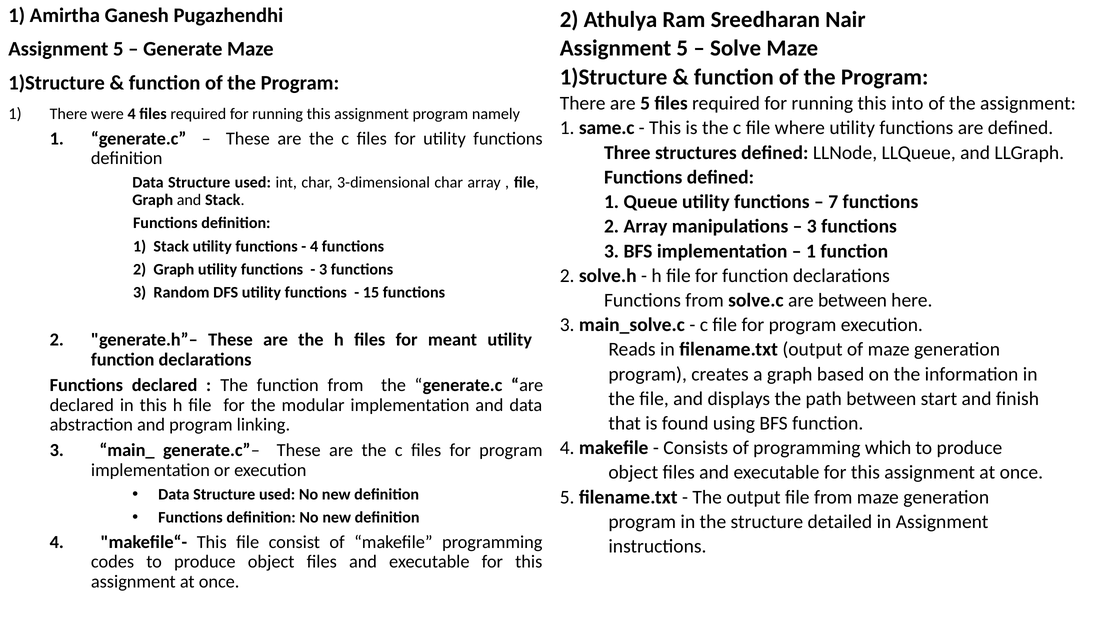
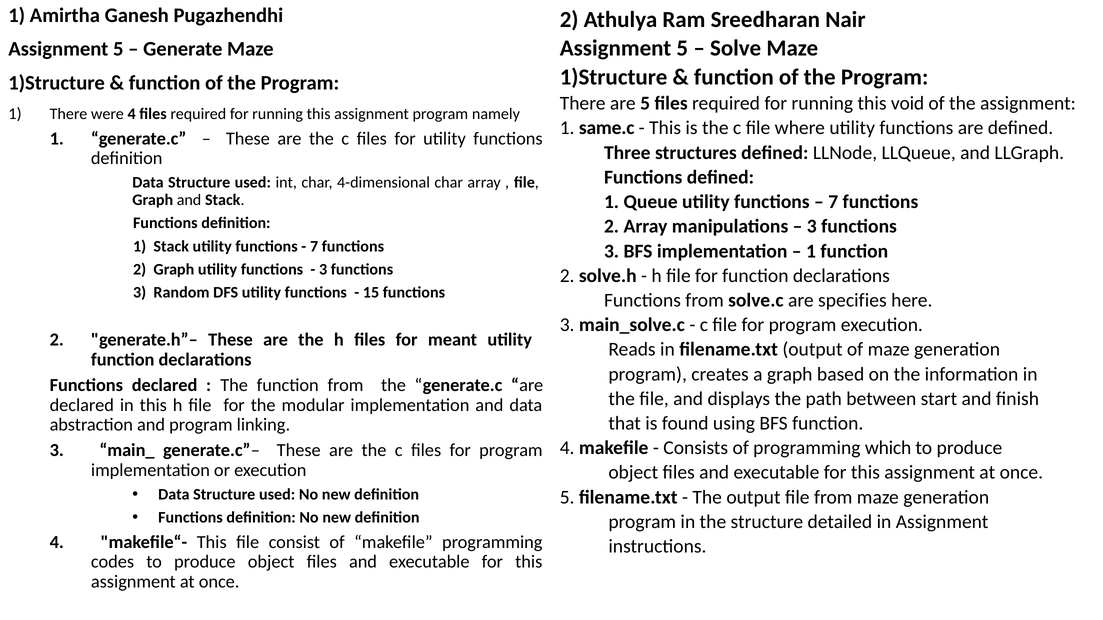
into: into -> void
3-dimensional: 3-dimensional -> 4-dimensional
4 at (314, 246): 4 -> 7
are between: between -> specifies
